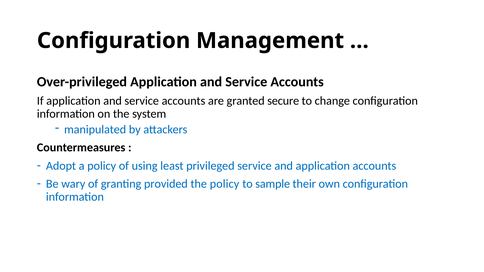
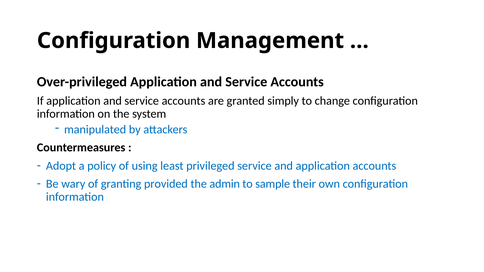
secure: secure -> simply
the policy: policy -> admin
